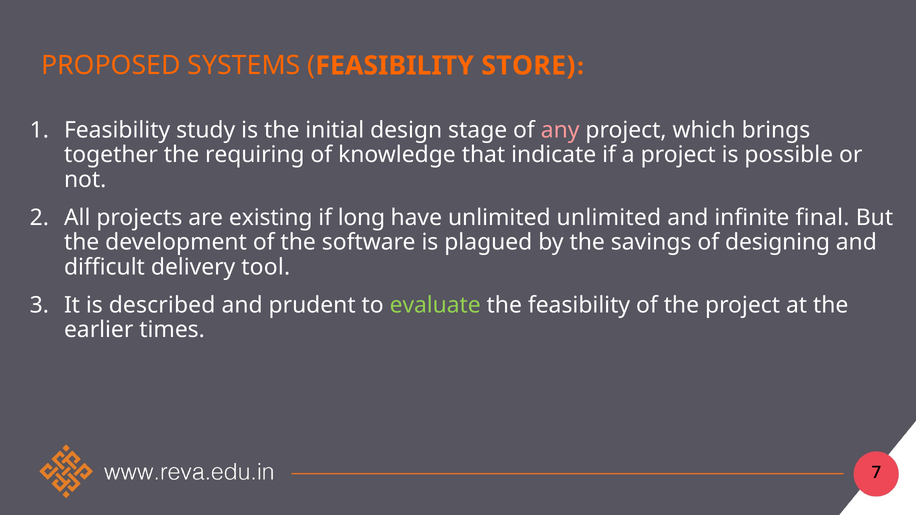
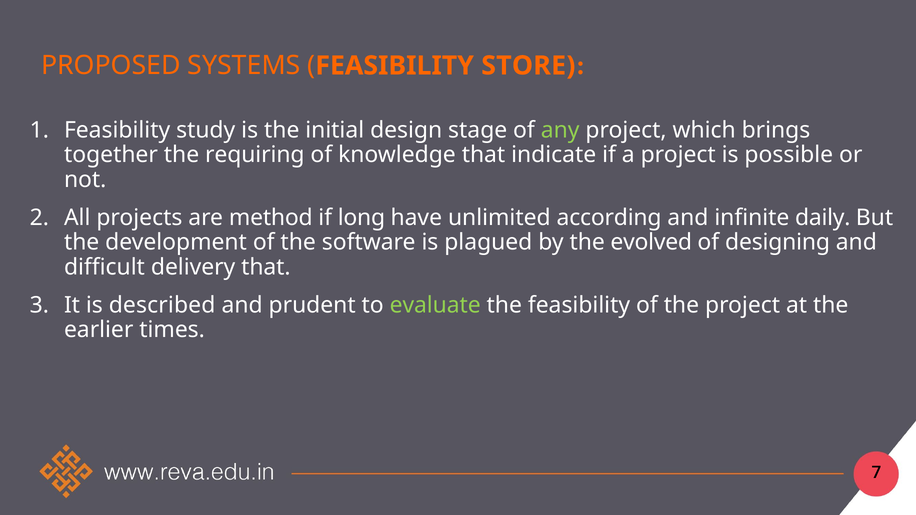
any colour: pink -> light green
existing: existing -> method
unlimited unlimited: unlimited -> according
final: final -> daily
savings: savings -> evolved
delivery tool: tool -> that
